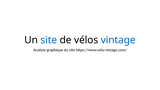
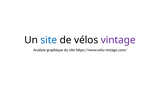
vintage colour: blue -> purple
